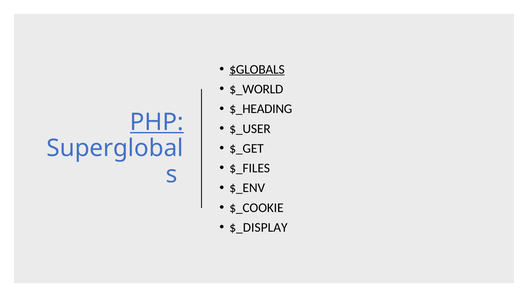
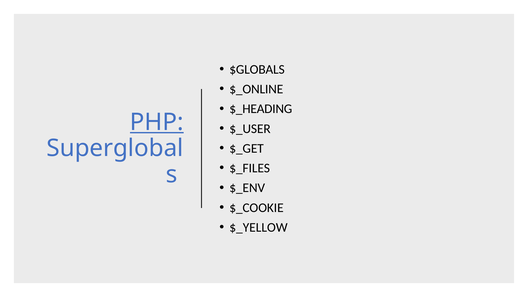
$GLOBALS underline: present -> none
$_WORLD: $_WORLD -> $_ONLINE
$_DISPLAY: $_DISPLAY -> $_YELLOW
